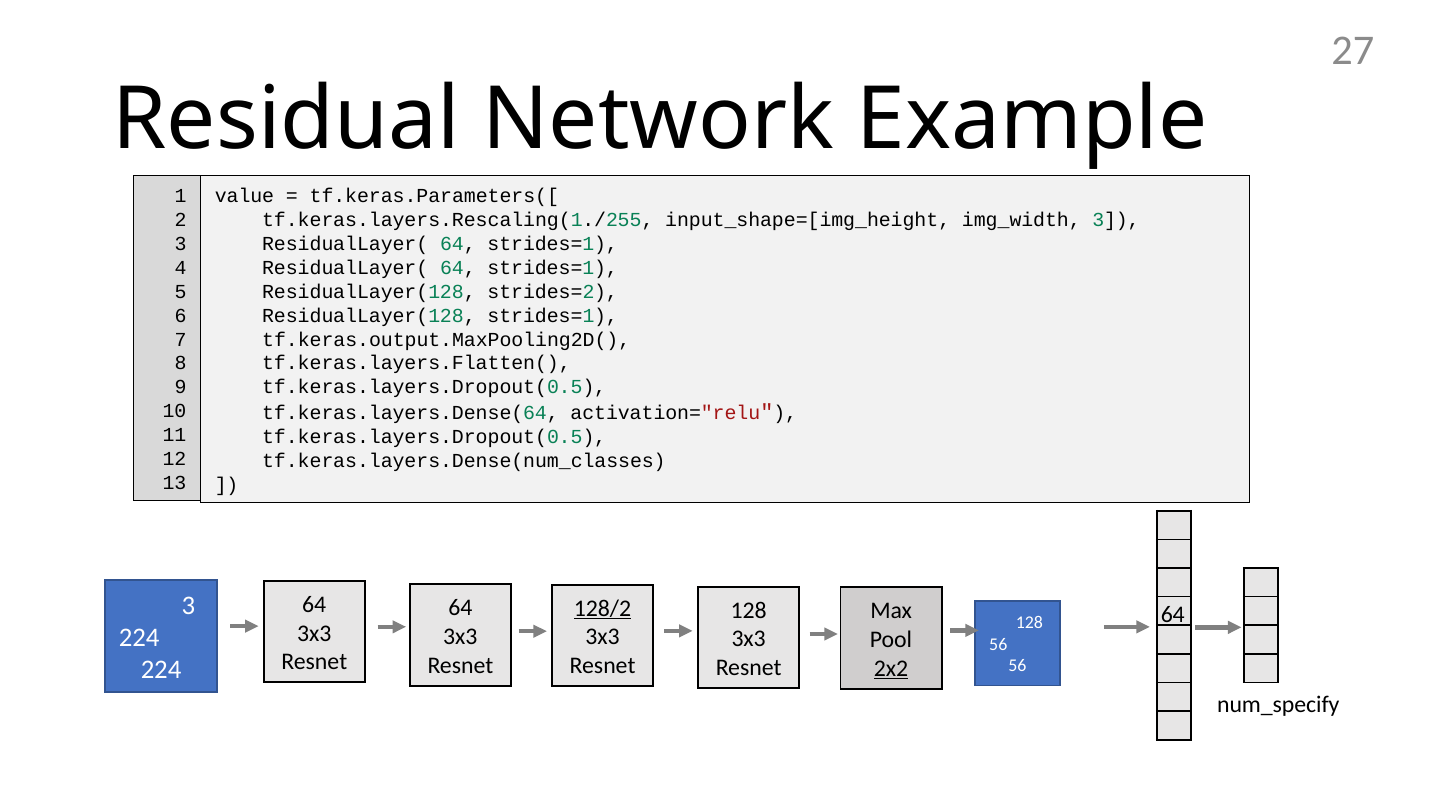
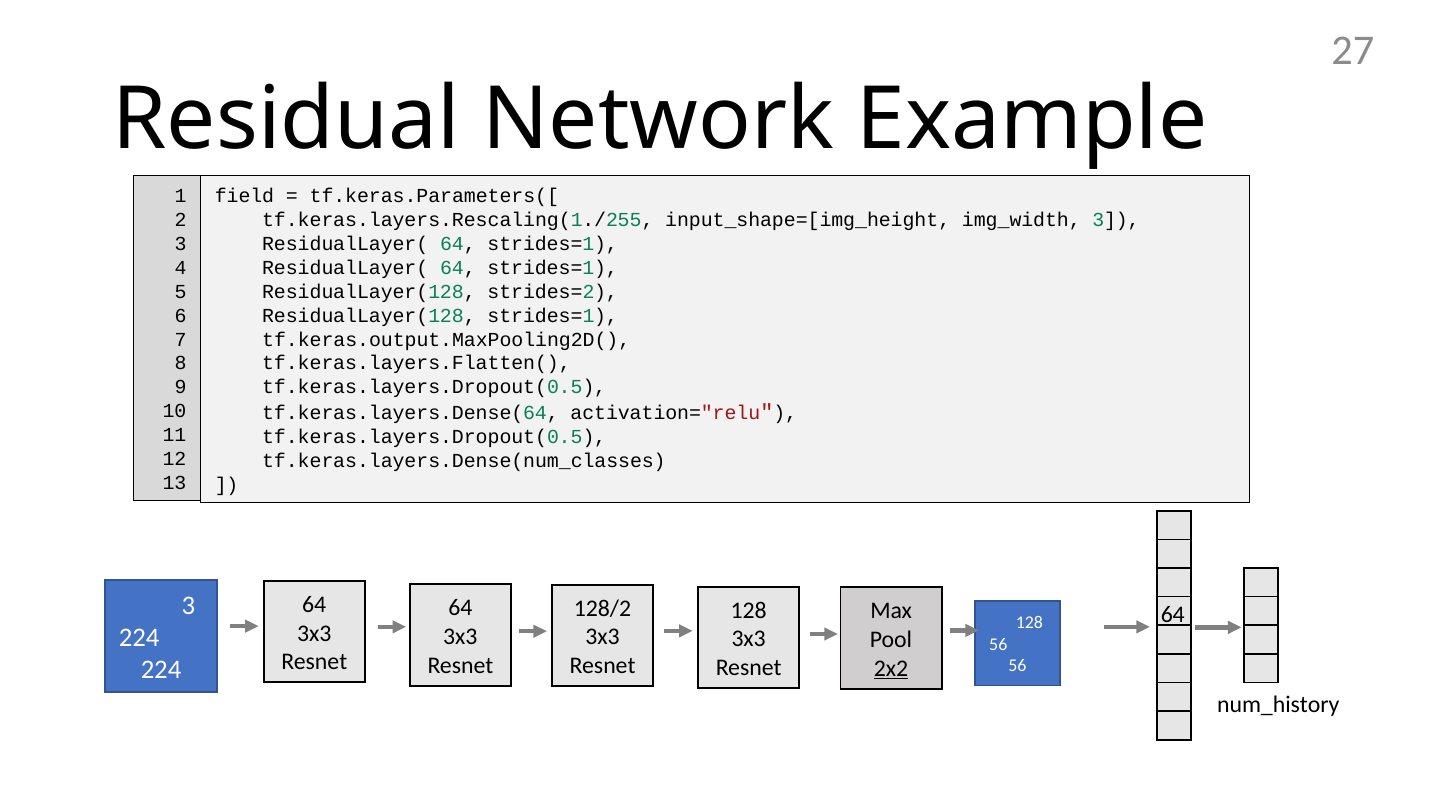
value: value -> field
128/2 underline: present -> none
num_specify: num_specify -> num_history
